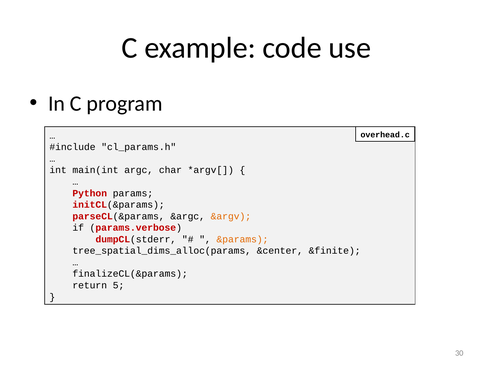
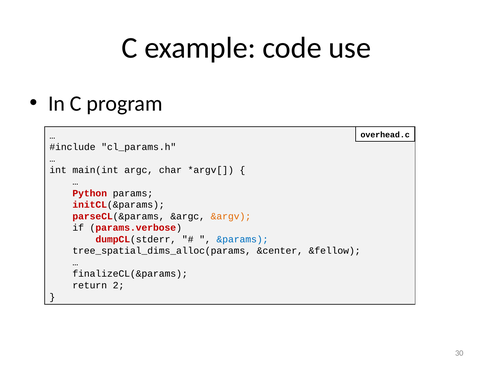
&params colour: orange -> blue
&finite: &finite -> &fellow
5: 5 -> 2
